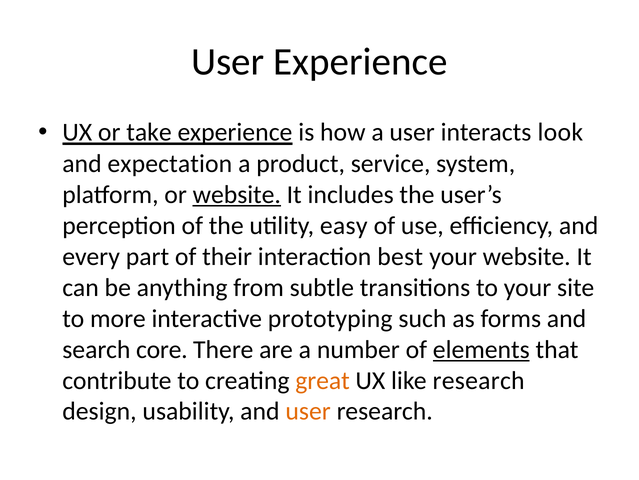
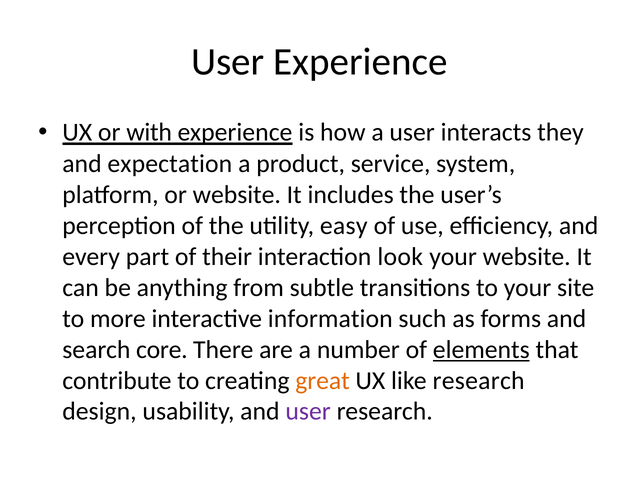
take: take -> with
look: look -> they
website at (237, 195) underline: present -> none
best: best -> look
prototyping: prototyping -> information
user at (308, 411) colour: orange -> purple
